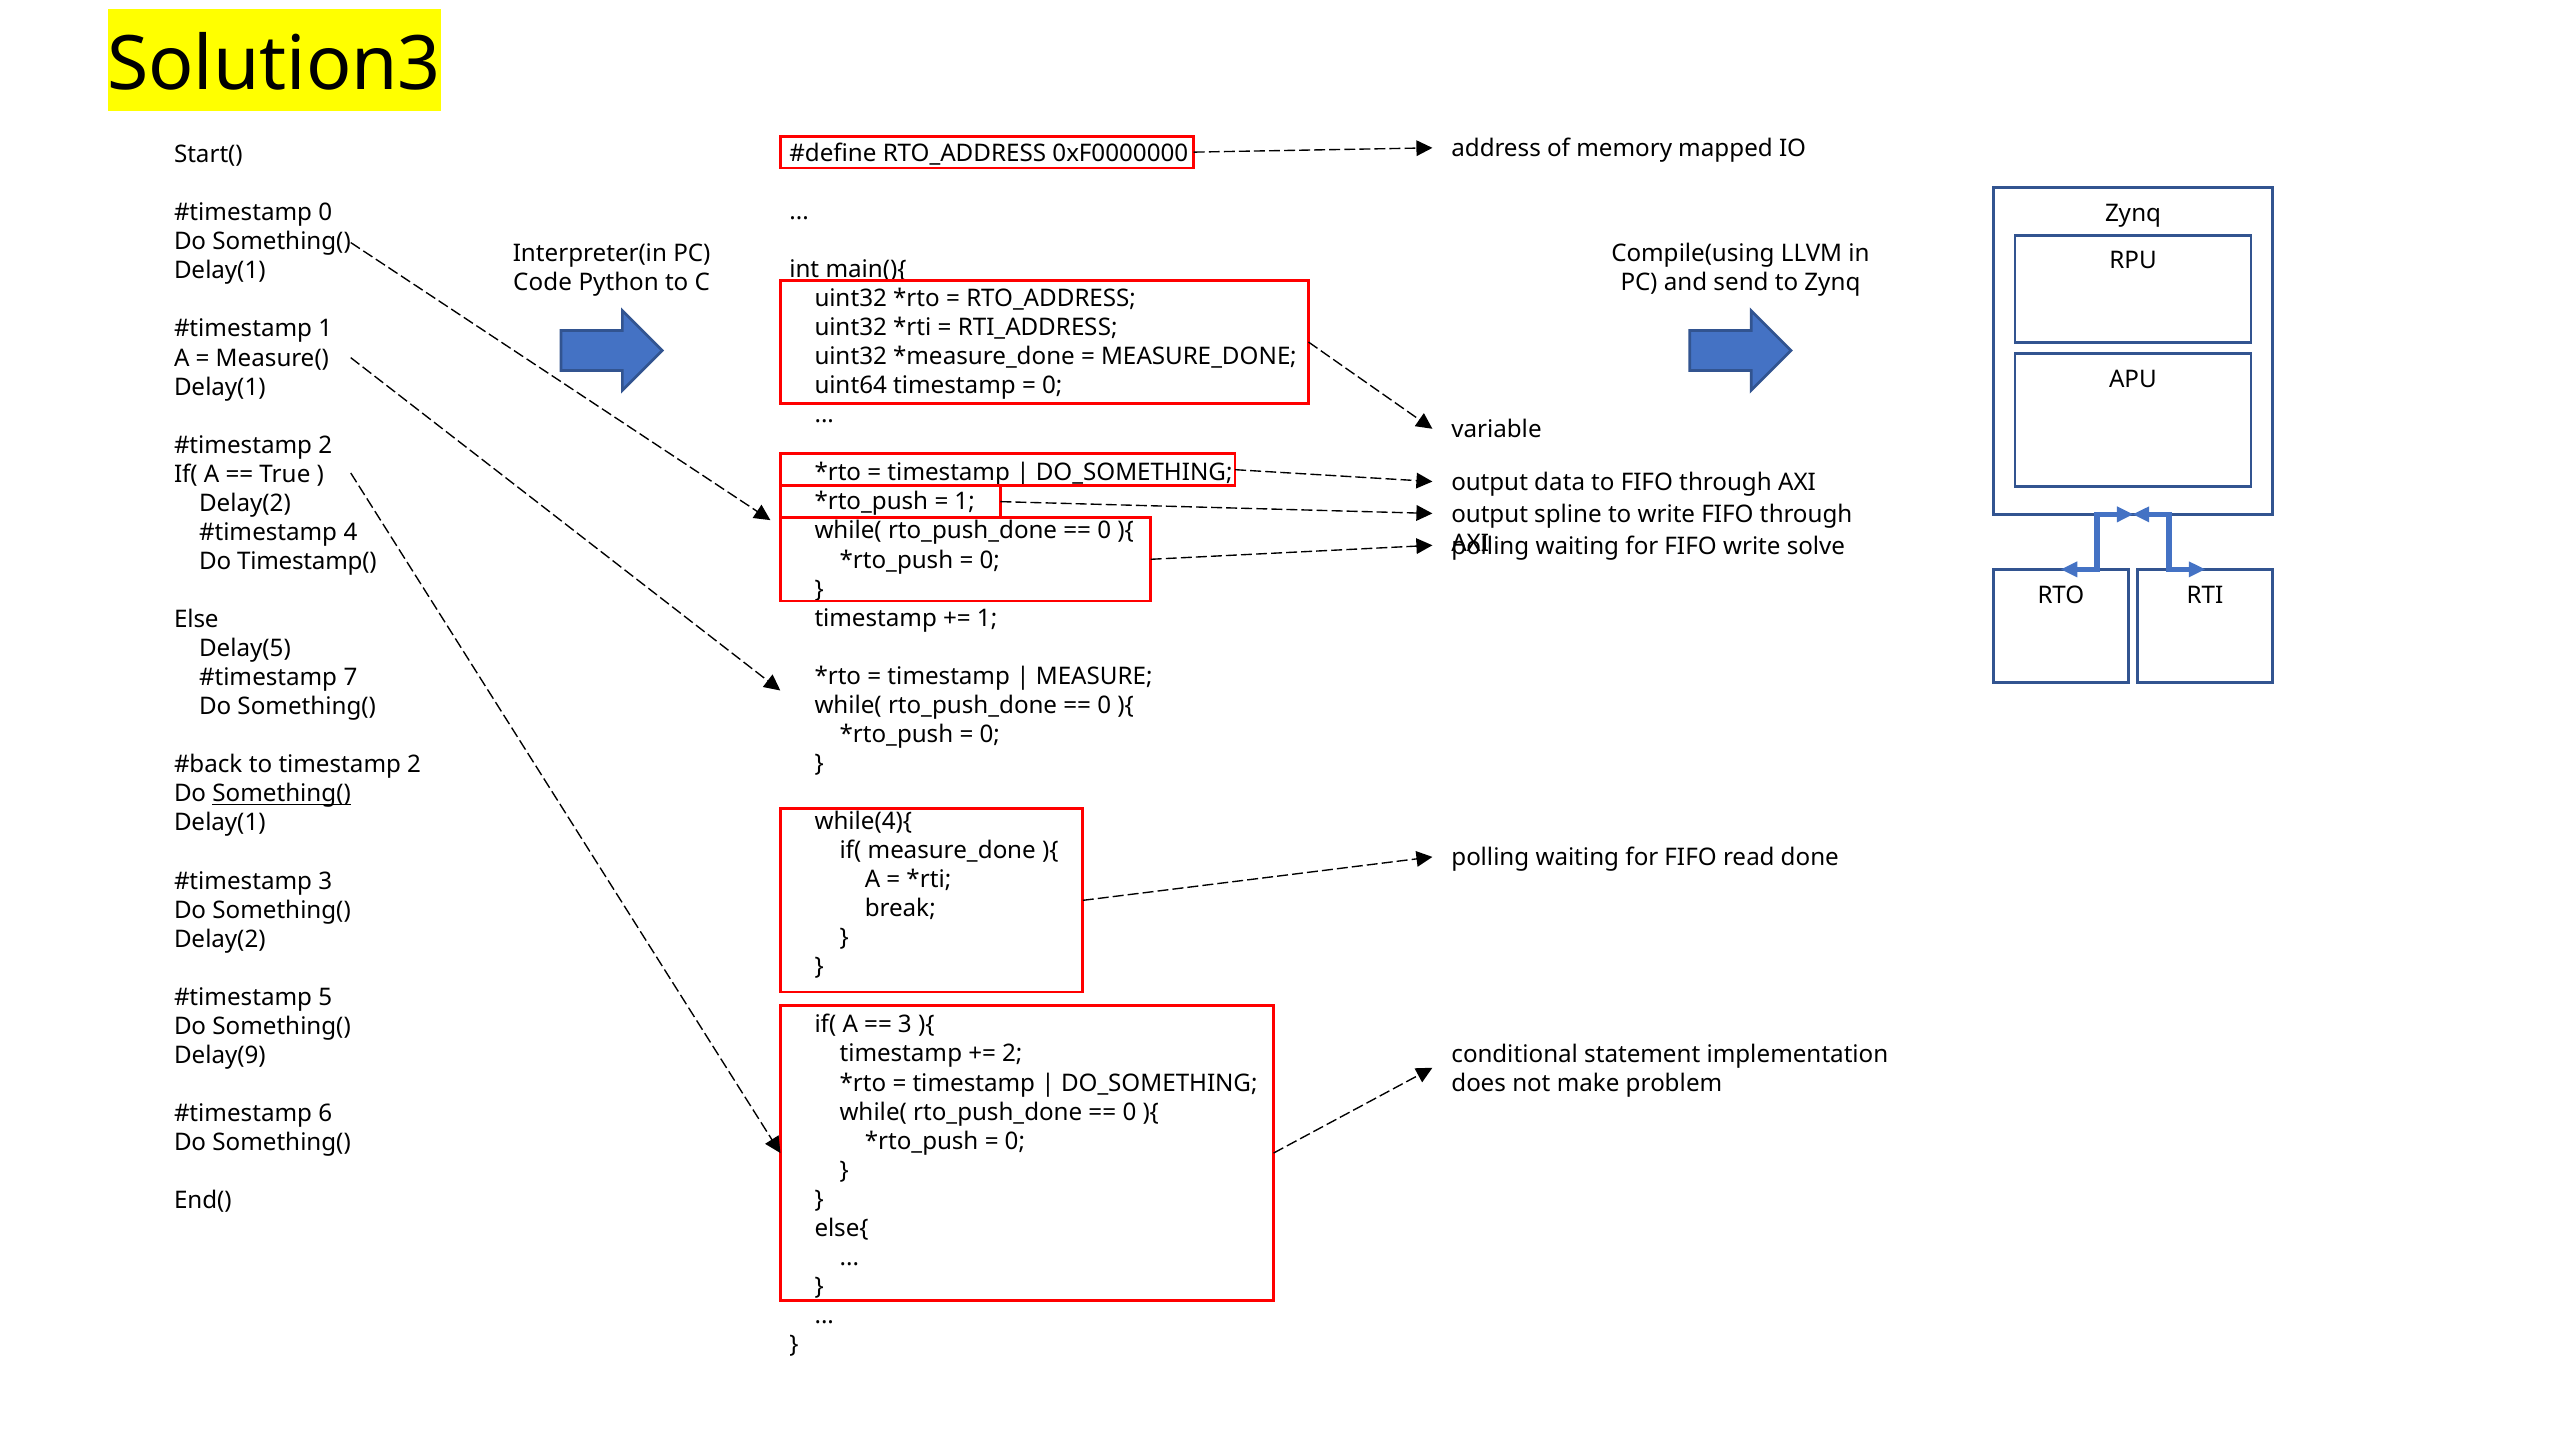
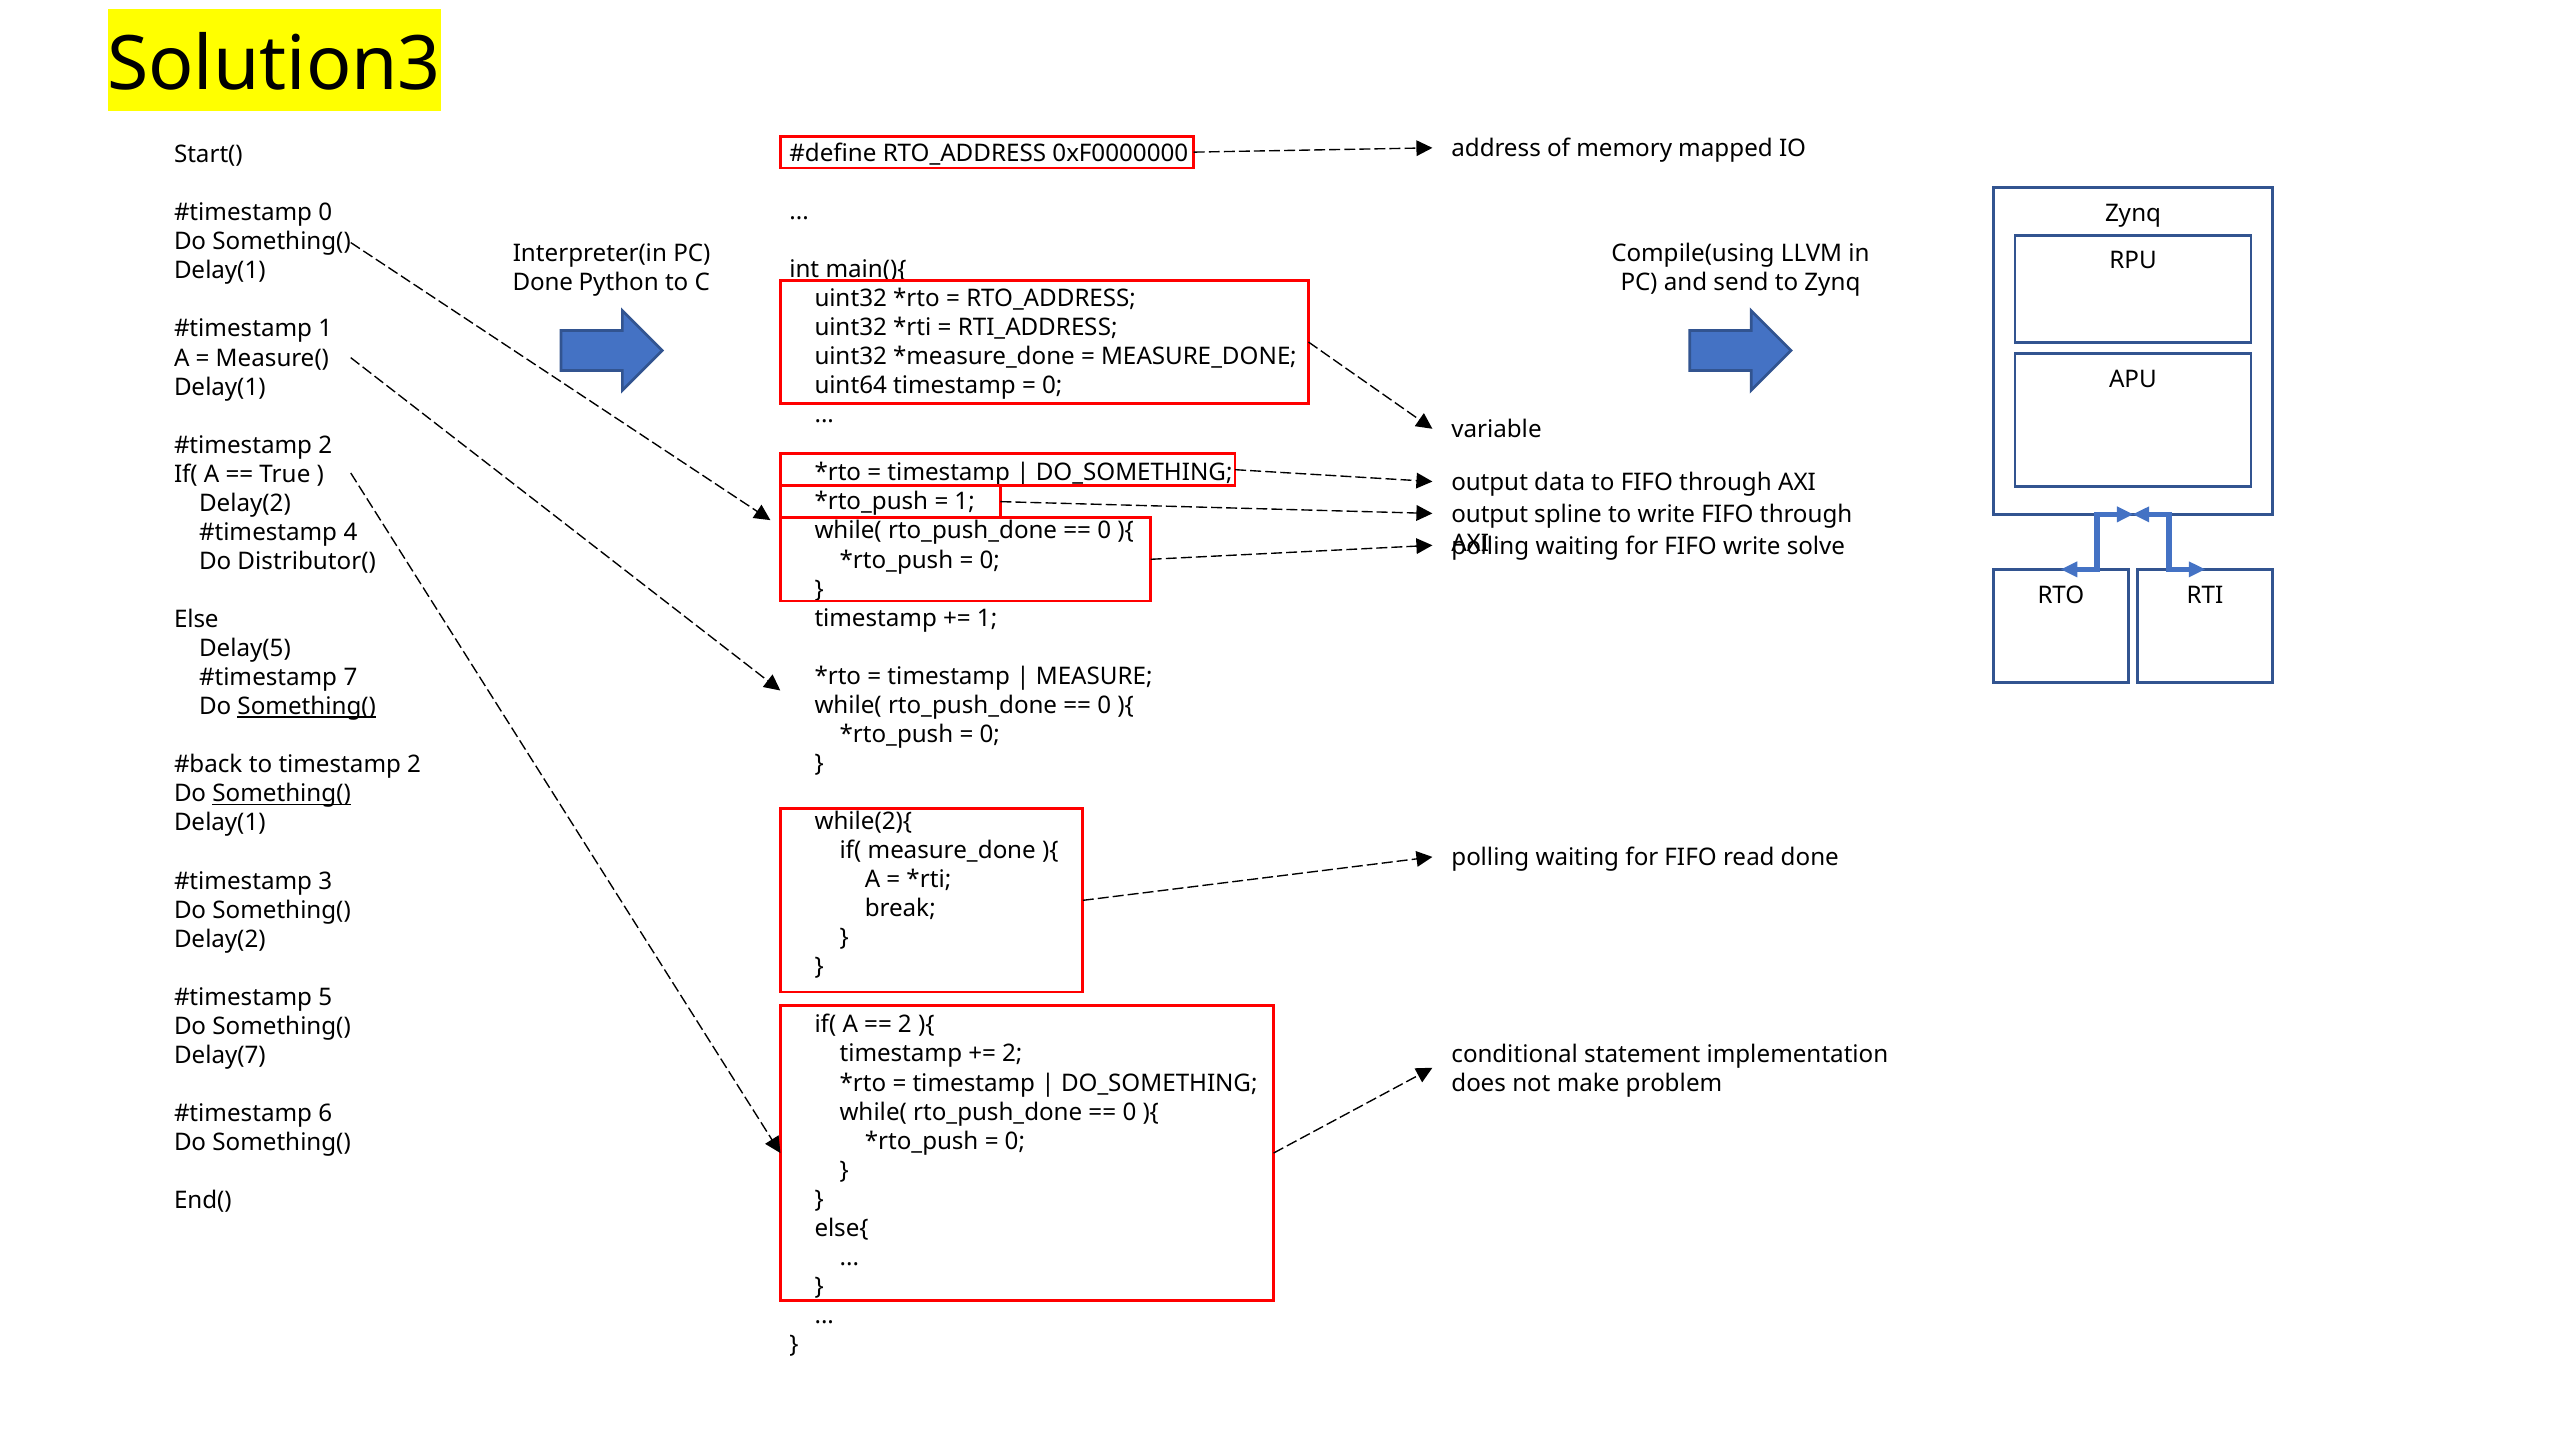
Code at (543, 282): Code -> Done
Timestamp(: Timestamp( -> Distributor(
Something( at (307, 707) underline: none -> present
while(4){: while(4){ -> while(2){
3 at (905, 1025): 3 -> 2
Delay(9: Delay(9 -> Delay(7
